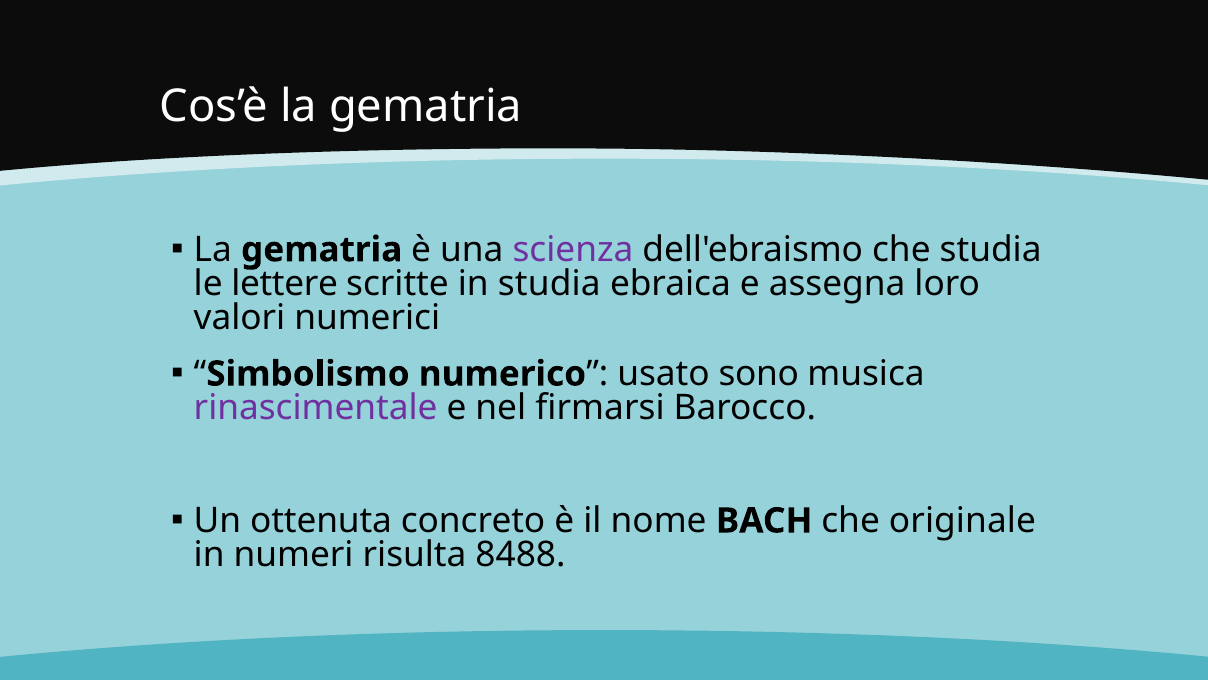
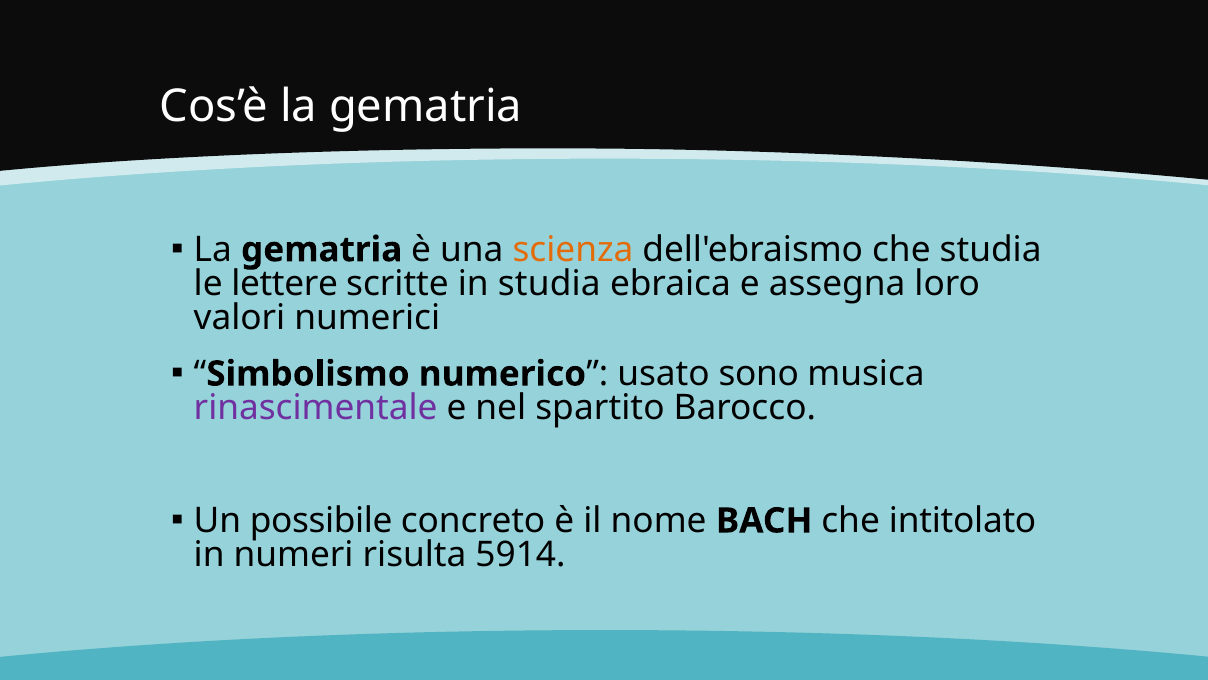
scienza colour: purple -> orange
firmarsi: firmarsi -> spartito
ottenuta: ottenuta -> possibile
originale: originale -> intitolato
8488: 8488 -> 5914
